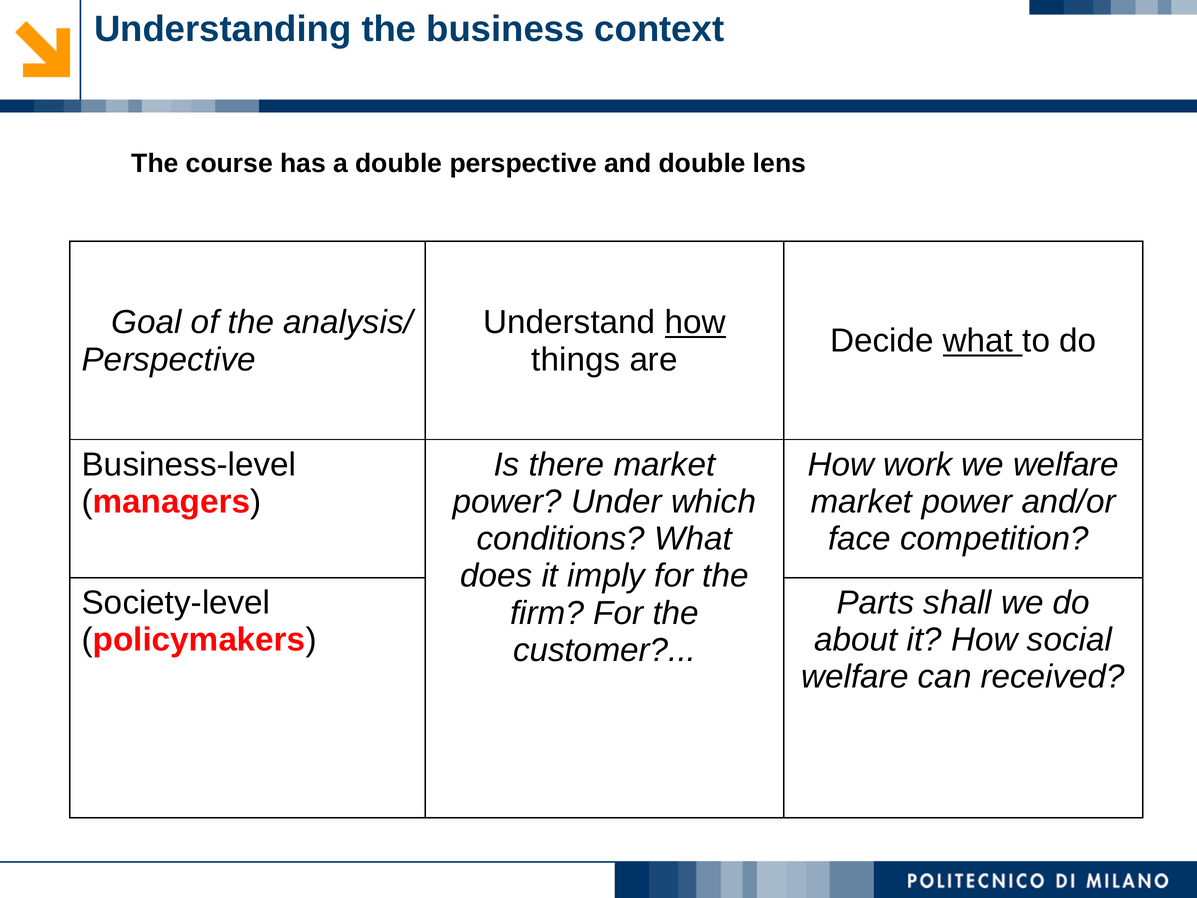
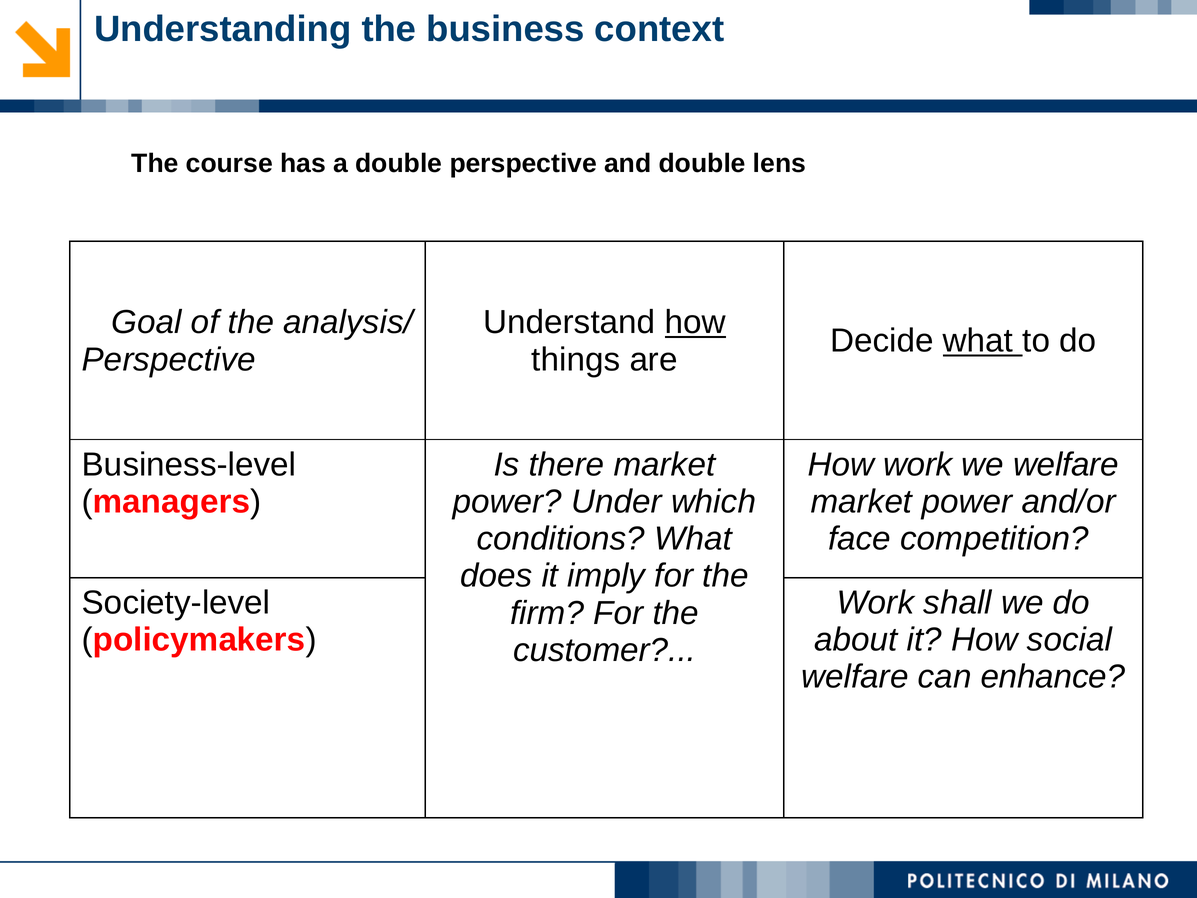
Parts at (875, 603): Parts -> Work
received: received -> enhance
